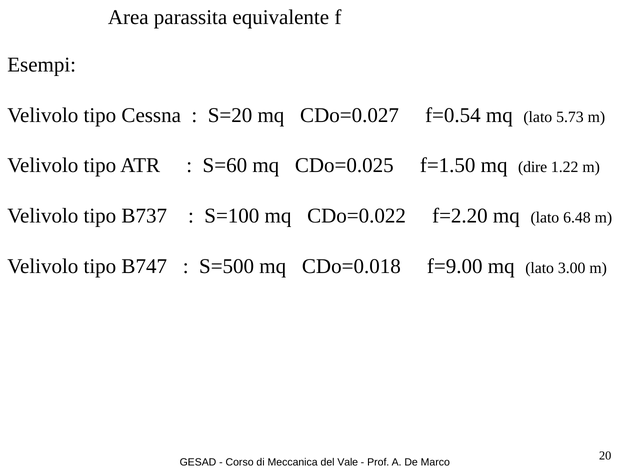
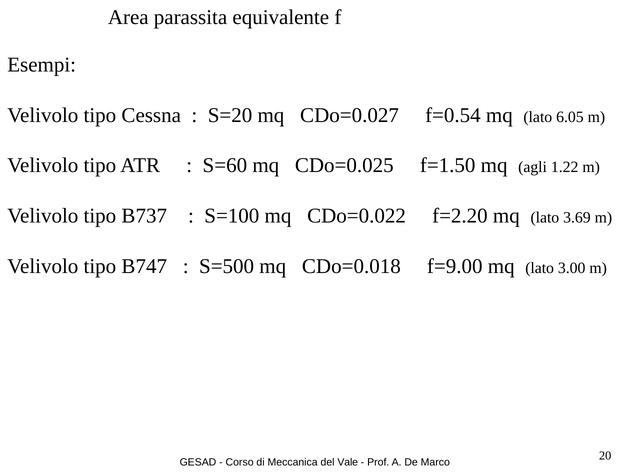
5.73: 5.73 -> 6.05
dire: dire -> agli
6.48: 6.48 -> 3.69
